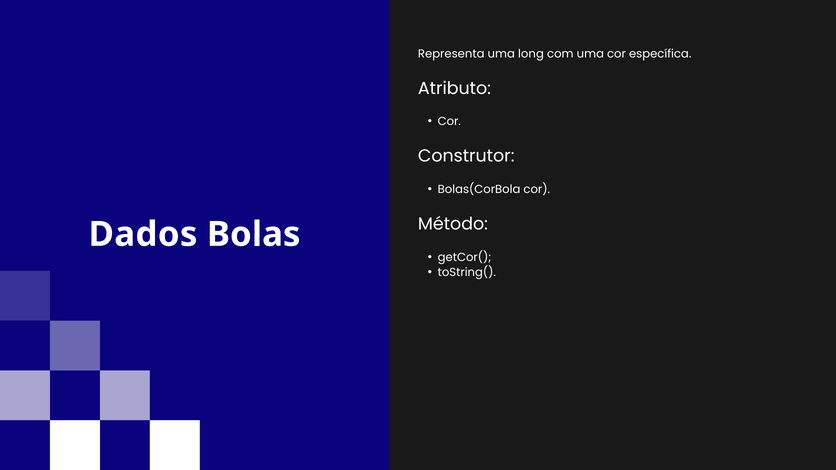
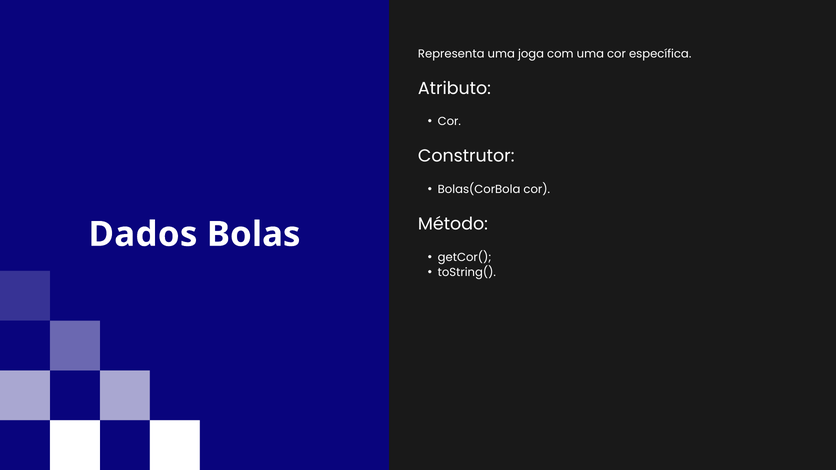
long: long -> joga
